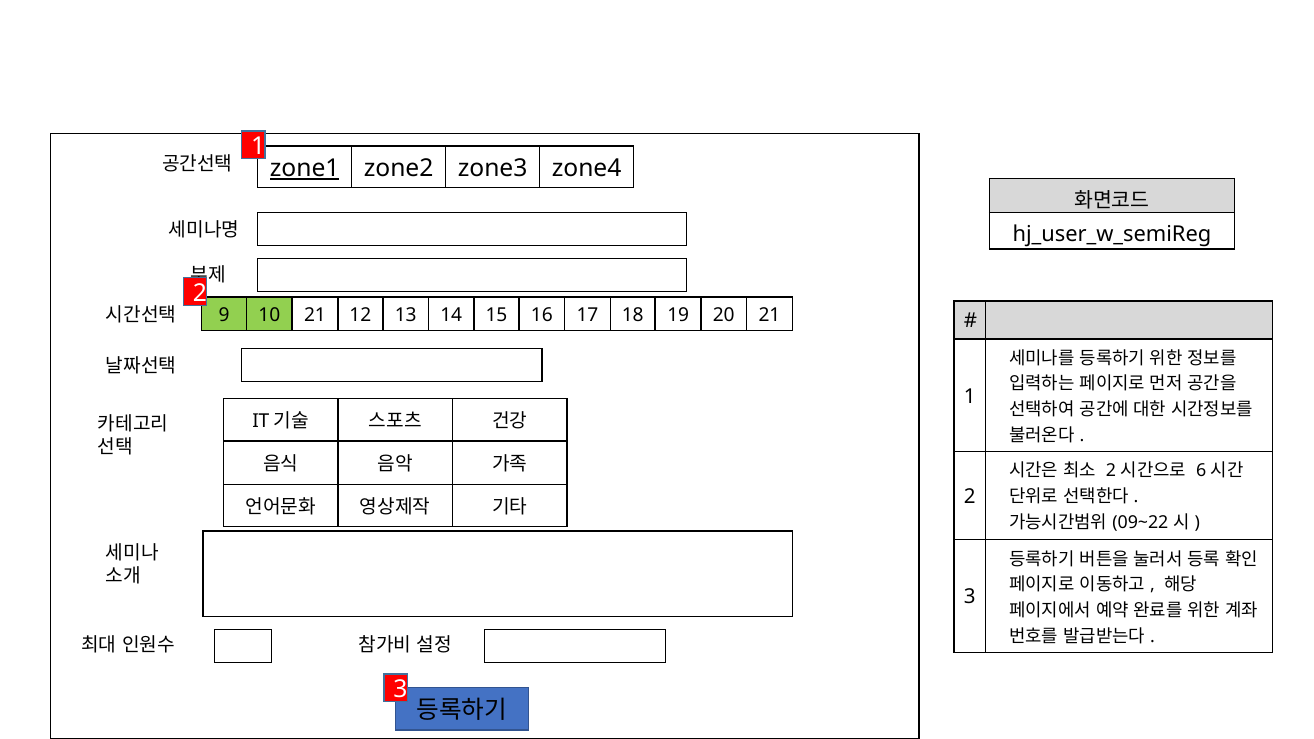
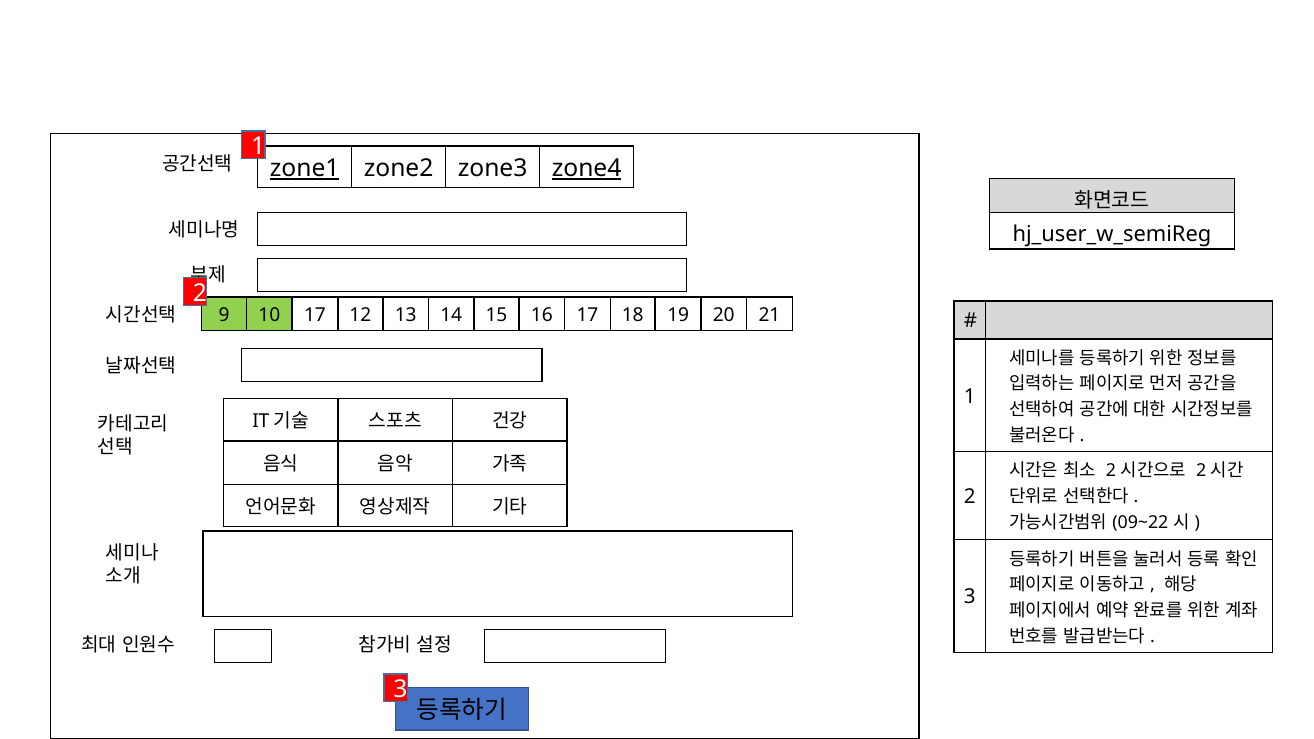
zone4 underline: none -> present
10 21: 21 -> 17
6 at (1201, 471): 6 -> 2
